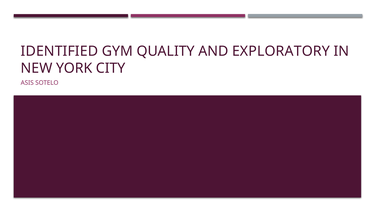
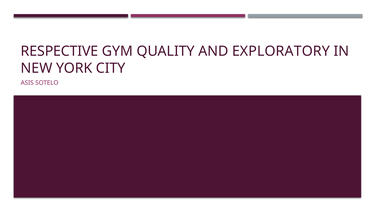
IDENTIFIED: IDENTIFIED -> RESPECTIVE
